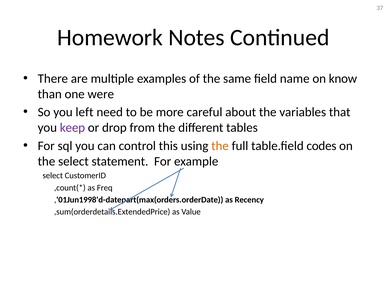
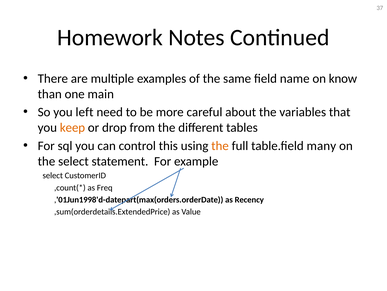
were: were -> main
keep colour: purple -> orange
codes: codes -> many
